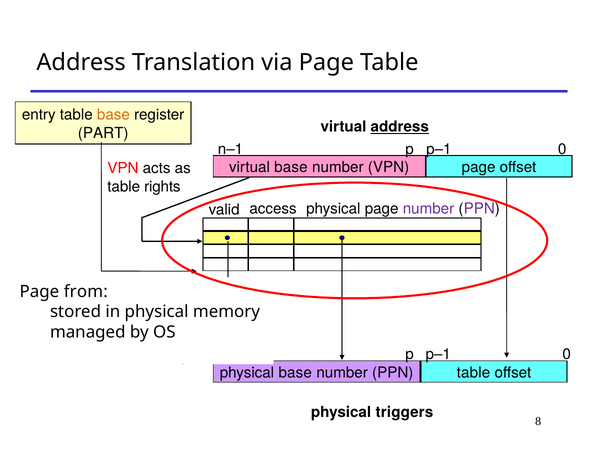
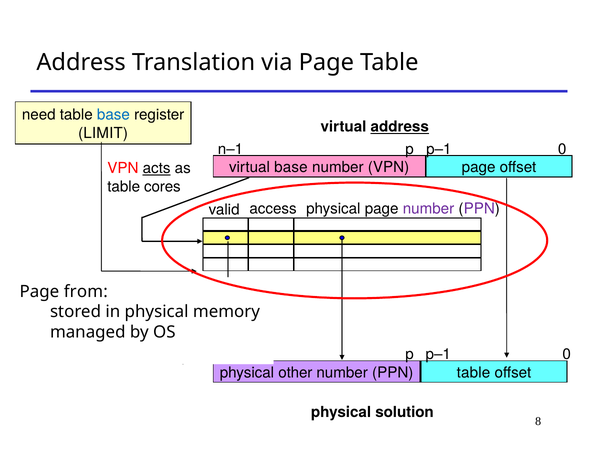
entry: entry -> need
base at (113, 115) colour: orange -> blue
PART: PART -> LIMIT
acts underline: none -> present
rights: rights -> cores
physical base: base -> other
triggers: triggers -> solution
